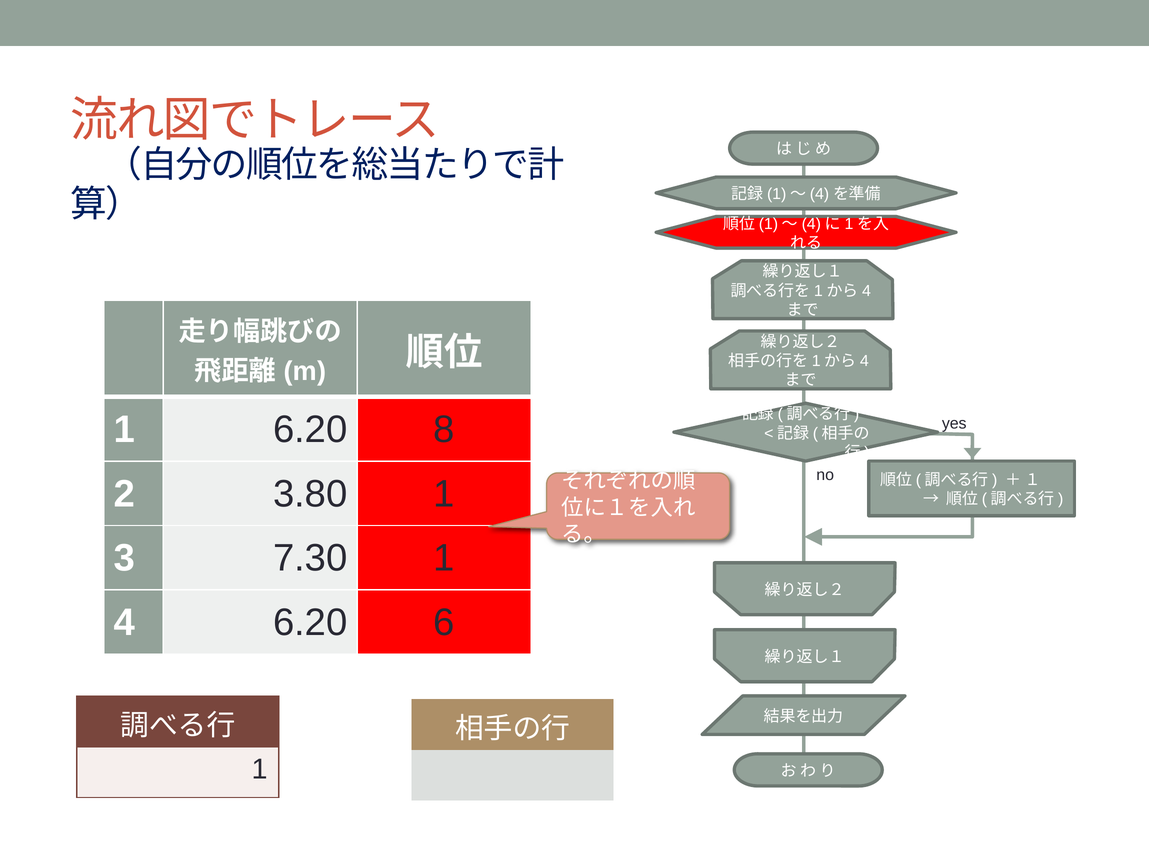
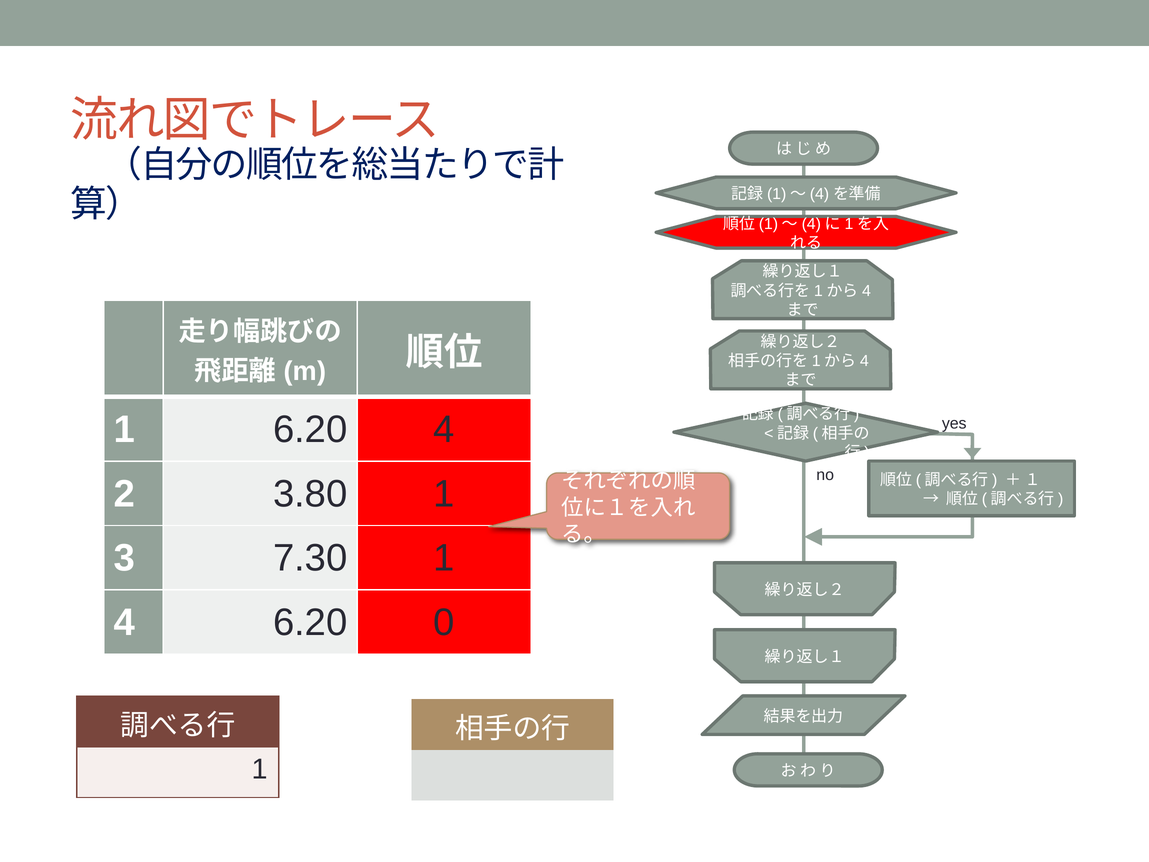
6.20 8: 8 -> 4
6: 6 -> 0
